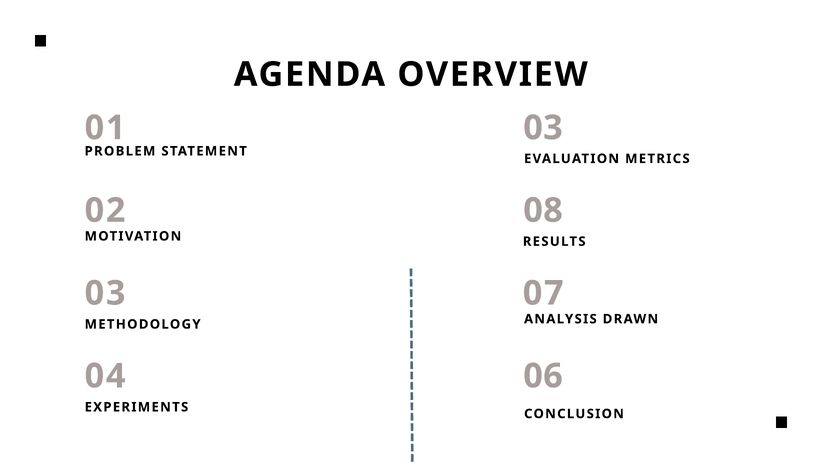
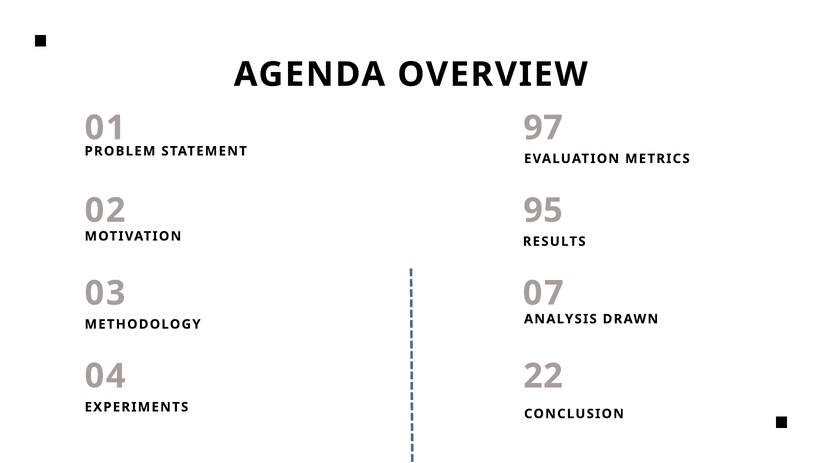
01 03: 03 -> 97
08: 08 -> 95
06: 06 -> 22
